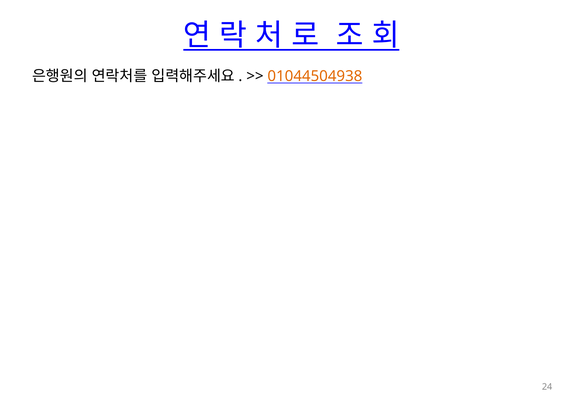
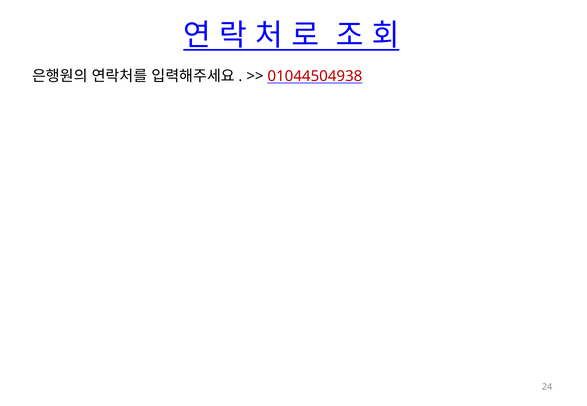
01044504938 colour: orange -> red
